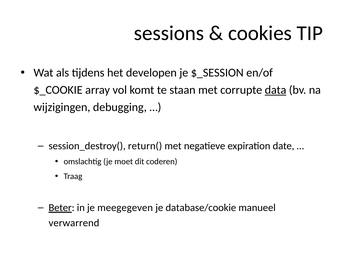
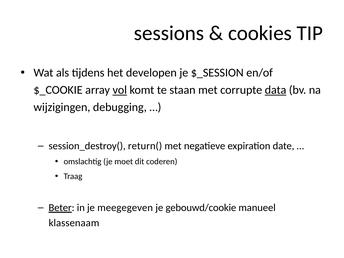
vol underline: none -> present
database/cookie: database/cookie -> gebouwd/cookie
verwarrend: verwarrend -> klassenaam
